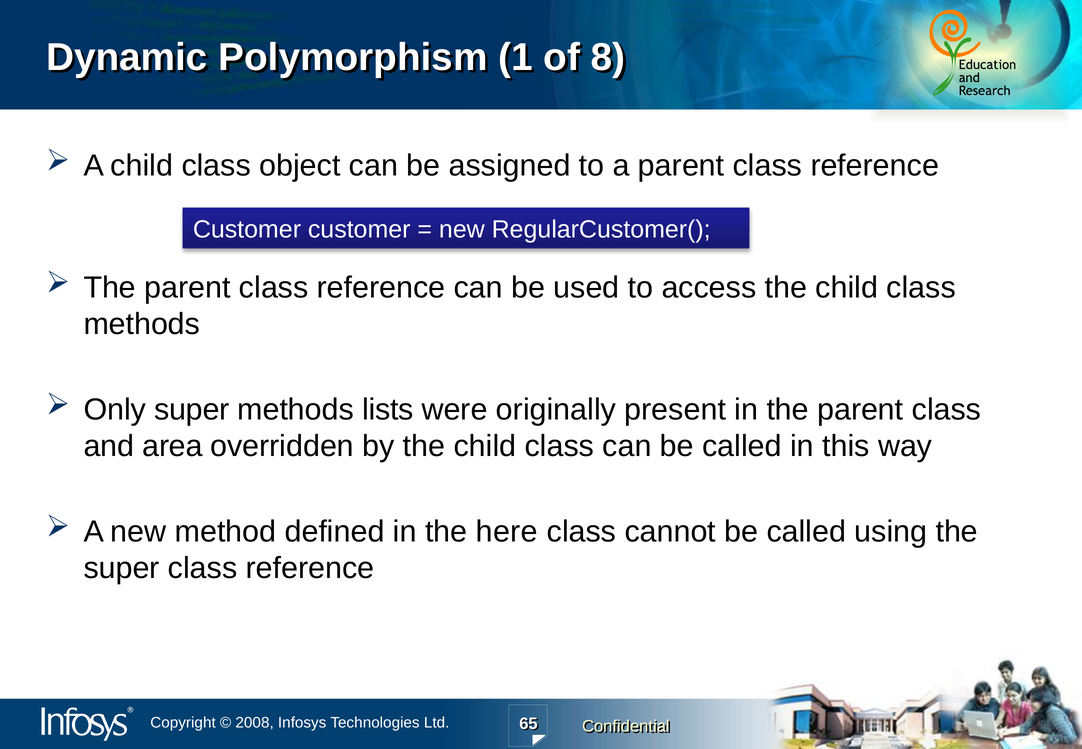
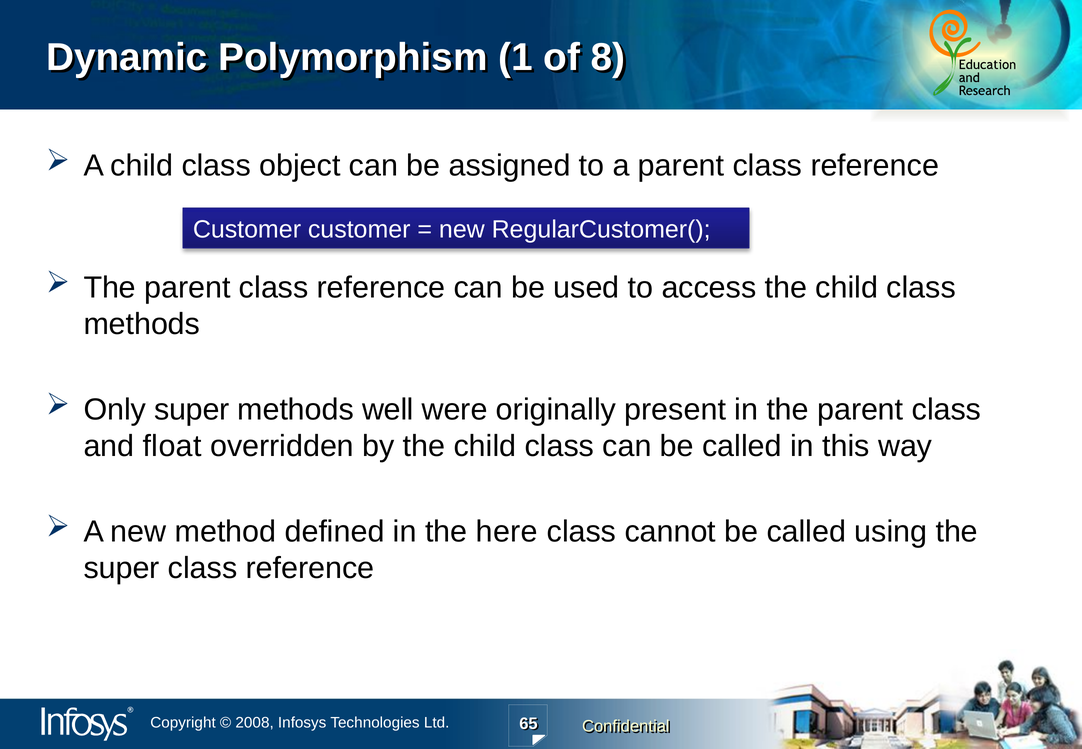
lists: lists -> well
area: area -> float
